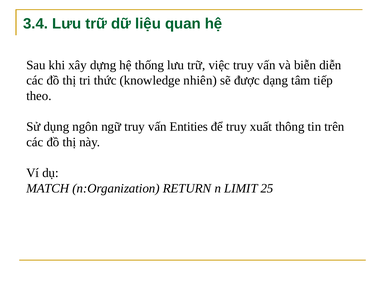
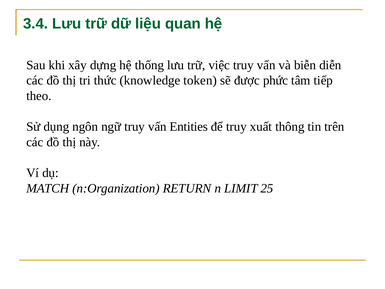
nhiên: nhiên -> token
dạng: dạng -> phức
